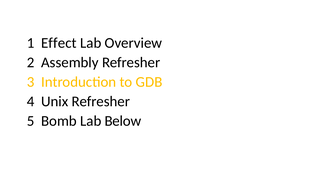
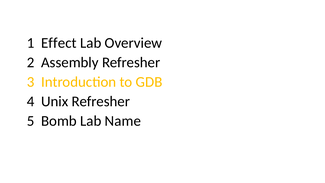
Below: Below -> Name
